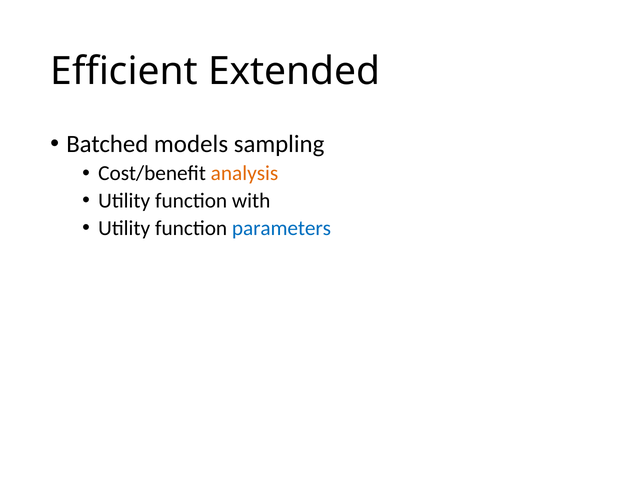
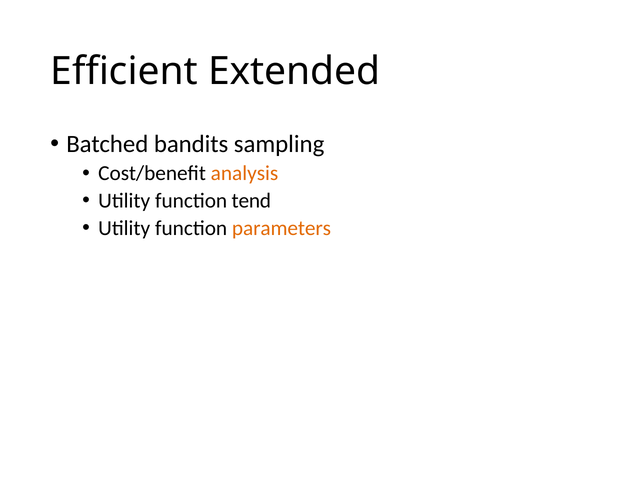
models: models -> bandits
with: with -> tend
parameters colour: blue -> orange
